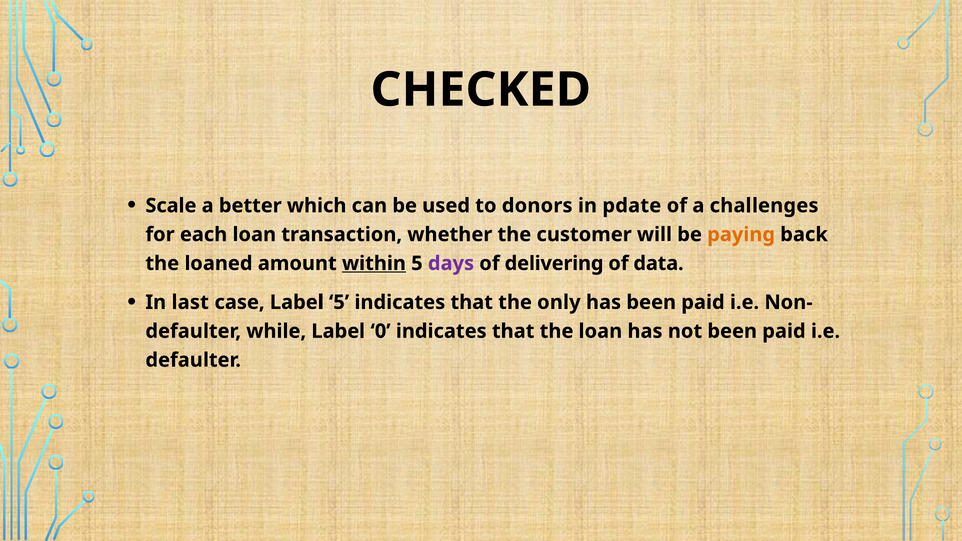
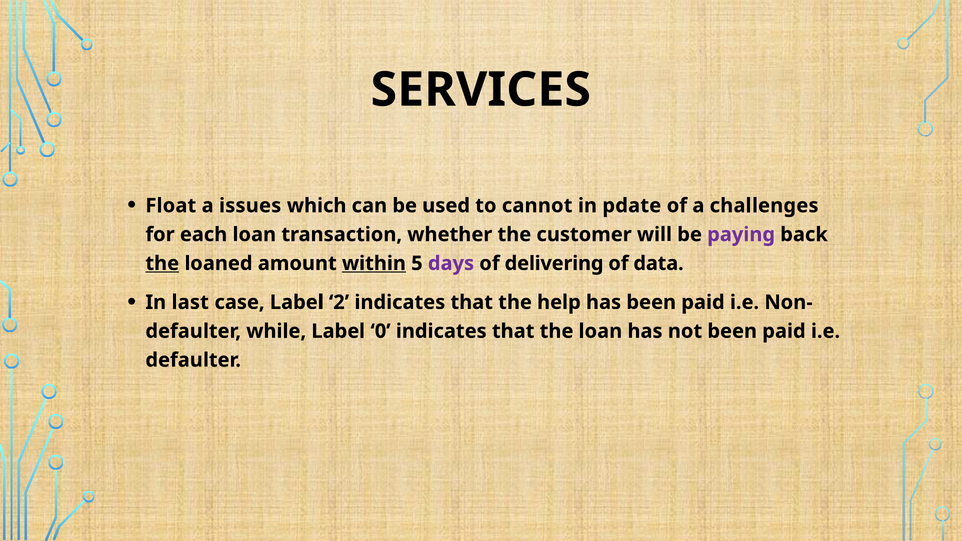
CHECKED: CHECKED -> SERVICES
Scale: Scale -> Float
better: better -> issues
donors: donors -> cannot
paying colour: orange -> purple
the at (162, 263) underline: none -> present
Label 5: 5 -> 2
only: only -> help
